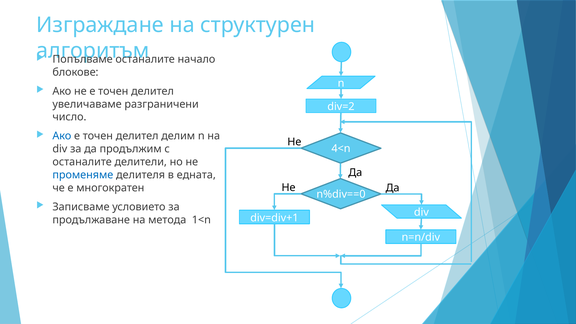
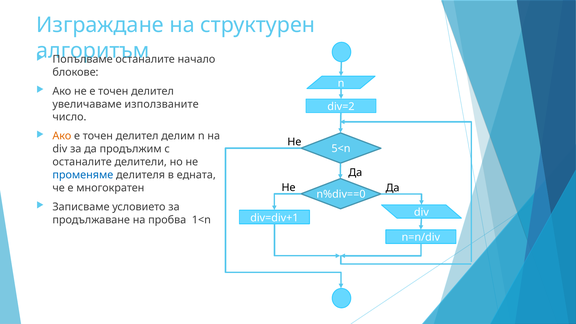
разграничени: разграничени -> използваните
Ако at (62, 136) colour: blue -> orange
4<n: 4<n -> 5<n
метода: метода -> пробва
